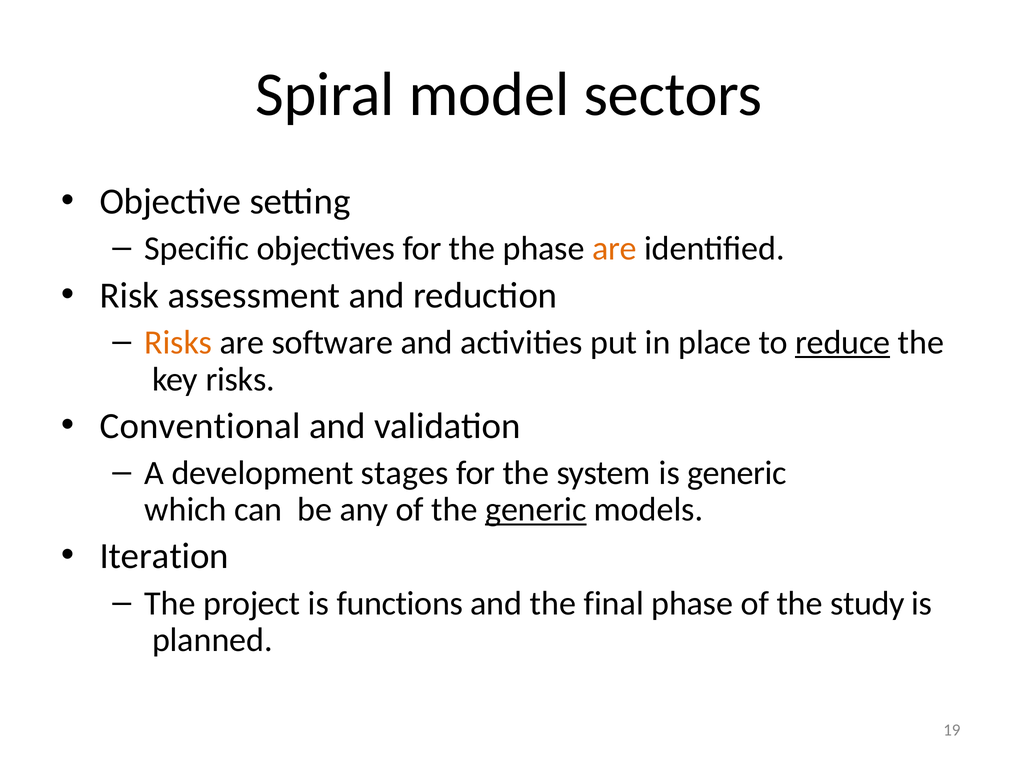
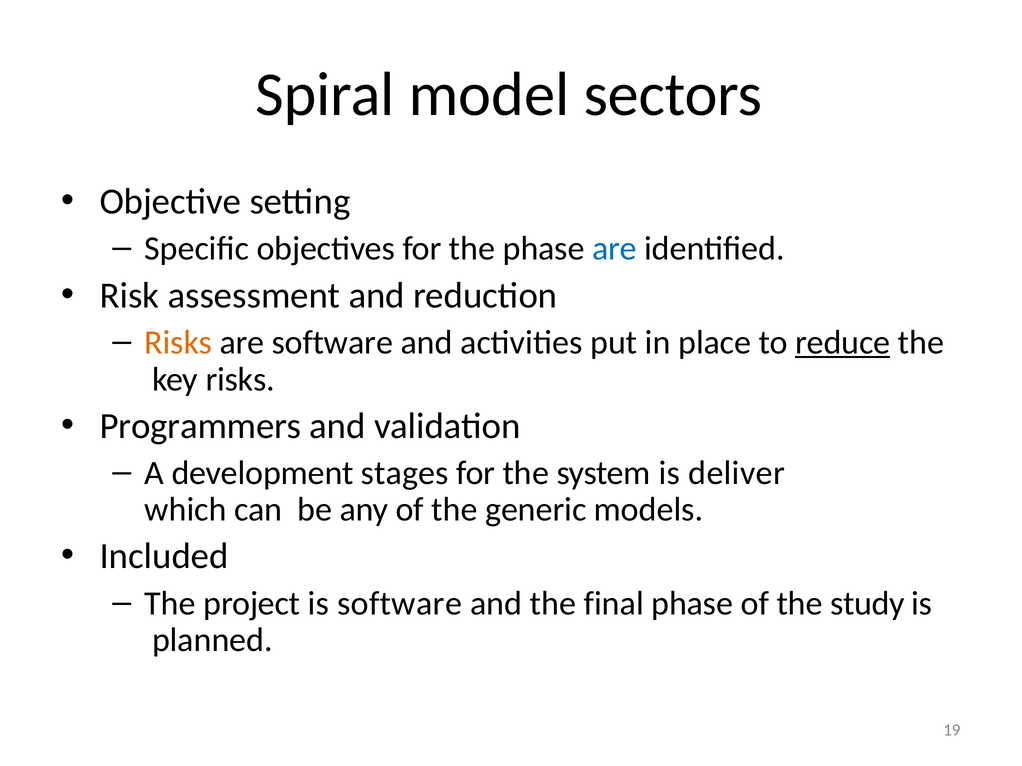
are at (615, 249) colour: orange -> blue
Conventional: Conventional -> Programmers
is generic: generic -> deliver
generic at (536, 510) underline: present -> none
Iteration: Iteration -> Included
is functions: functions -> software
